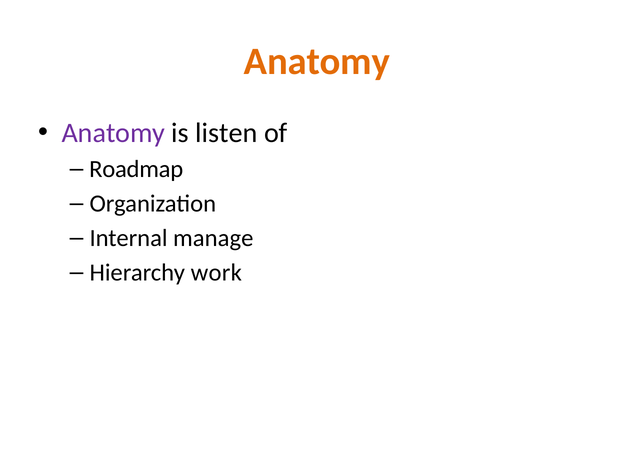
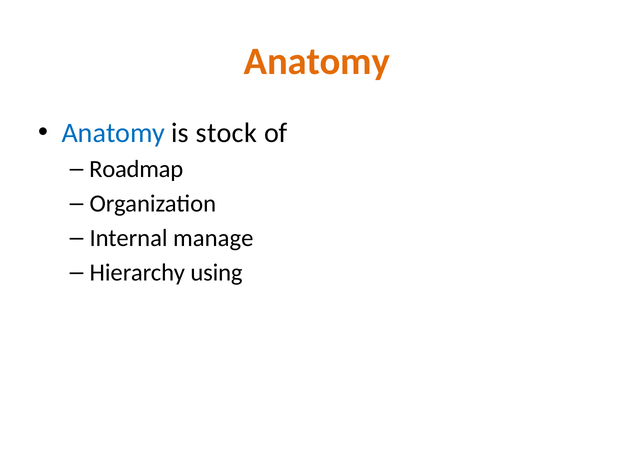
Anatomy at (113, 133) colour: purple -> blue
listen: listen -> stock
work: work -> using
